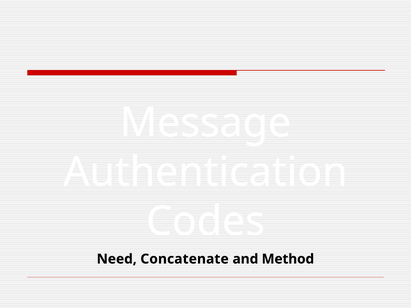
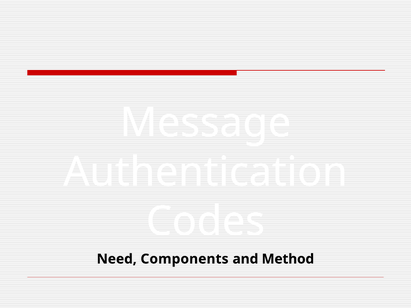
Concatenate: Concatenate -> Components
